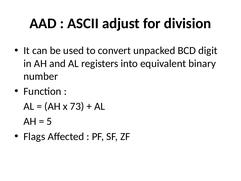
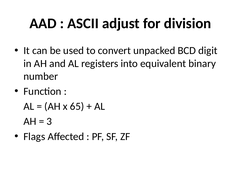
73: 73 -> 65
5: 5 -> 3
